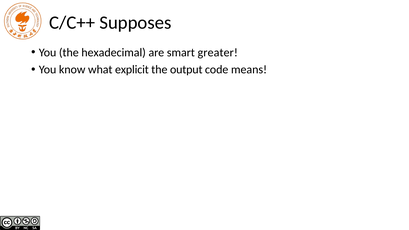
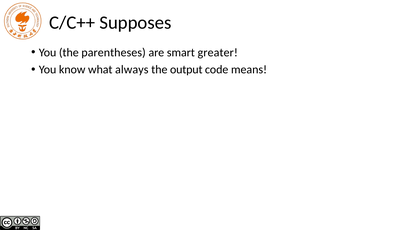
hexadecimal: hexadecimal -> parentheses
explicit: explicit -> always
